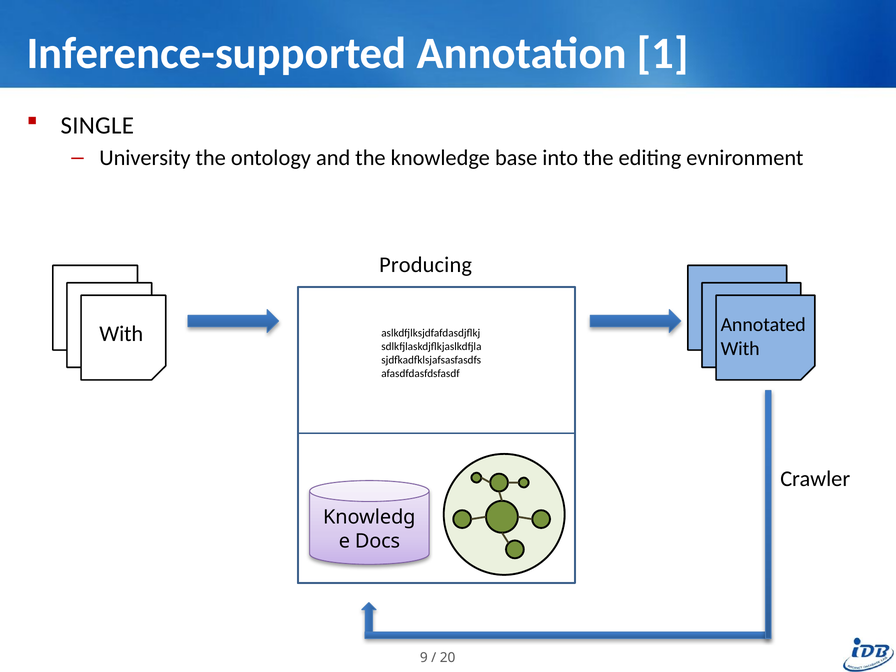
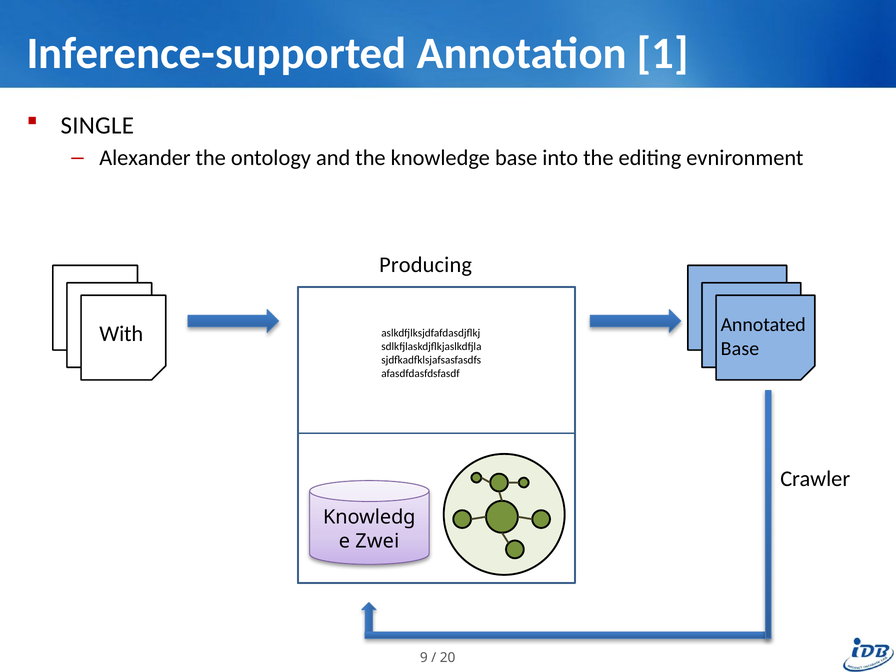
University: University -> Alexander
With at (740, 349): With -> Base
Docs: Docs -> Zwei
